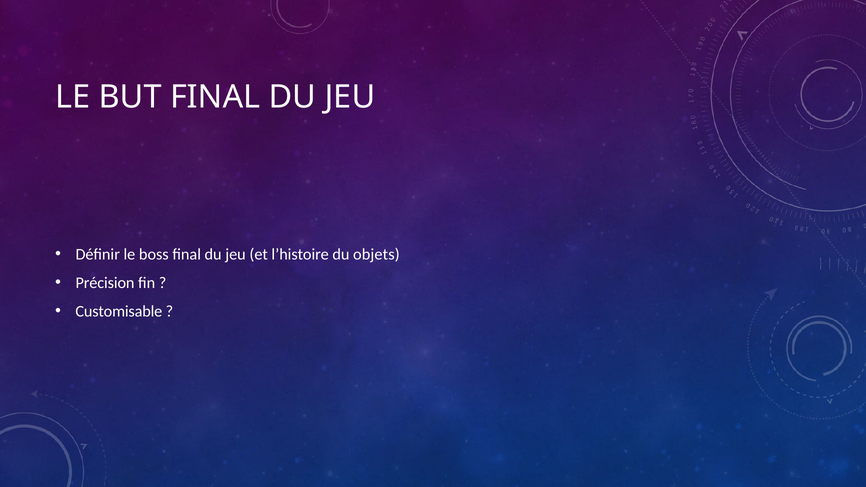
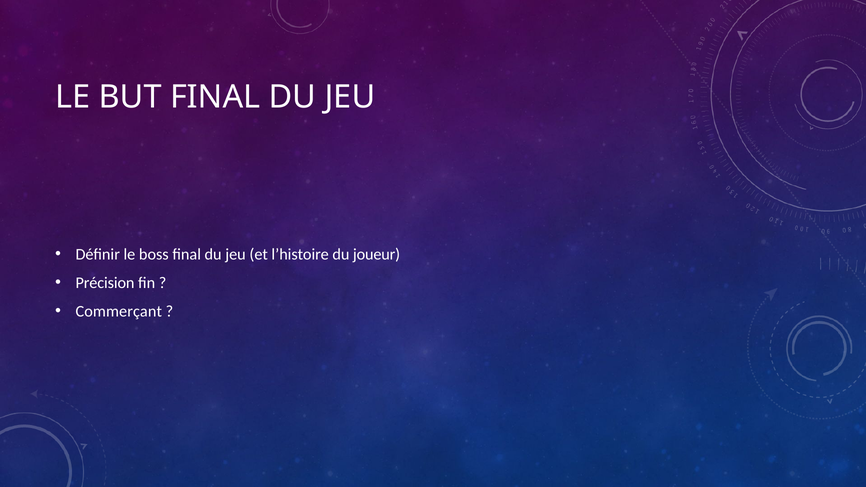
objets: objets -> joueur
Customisable: Customisable -> Commerçant
